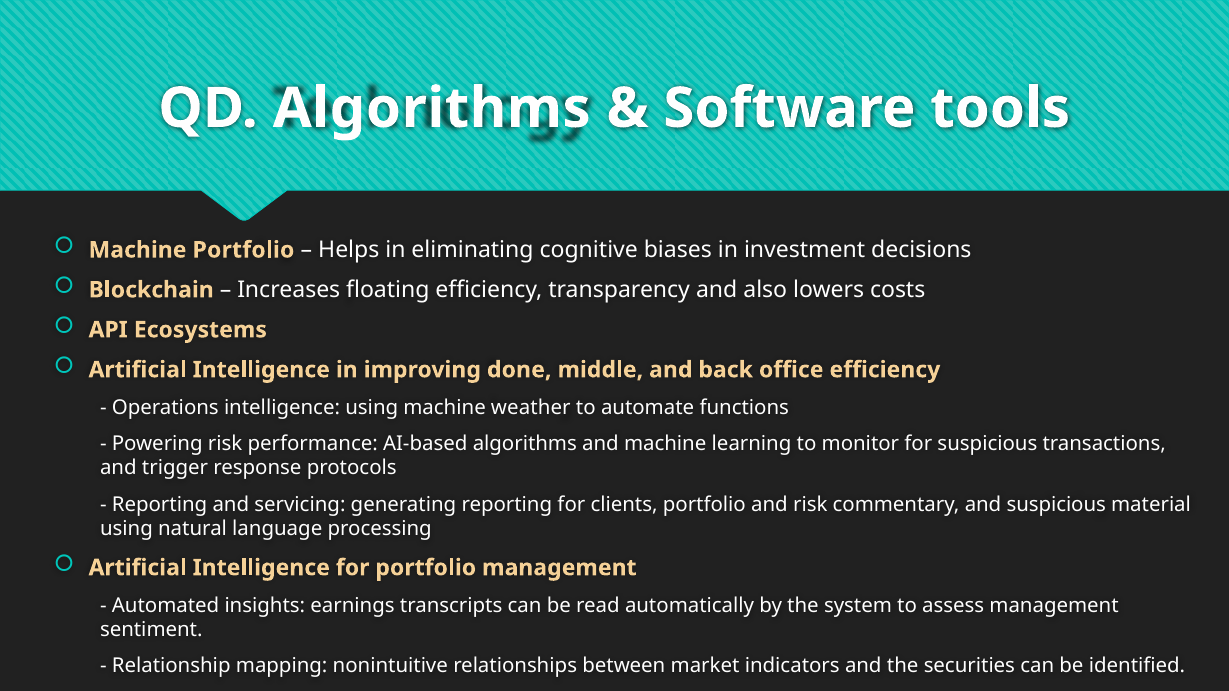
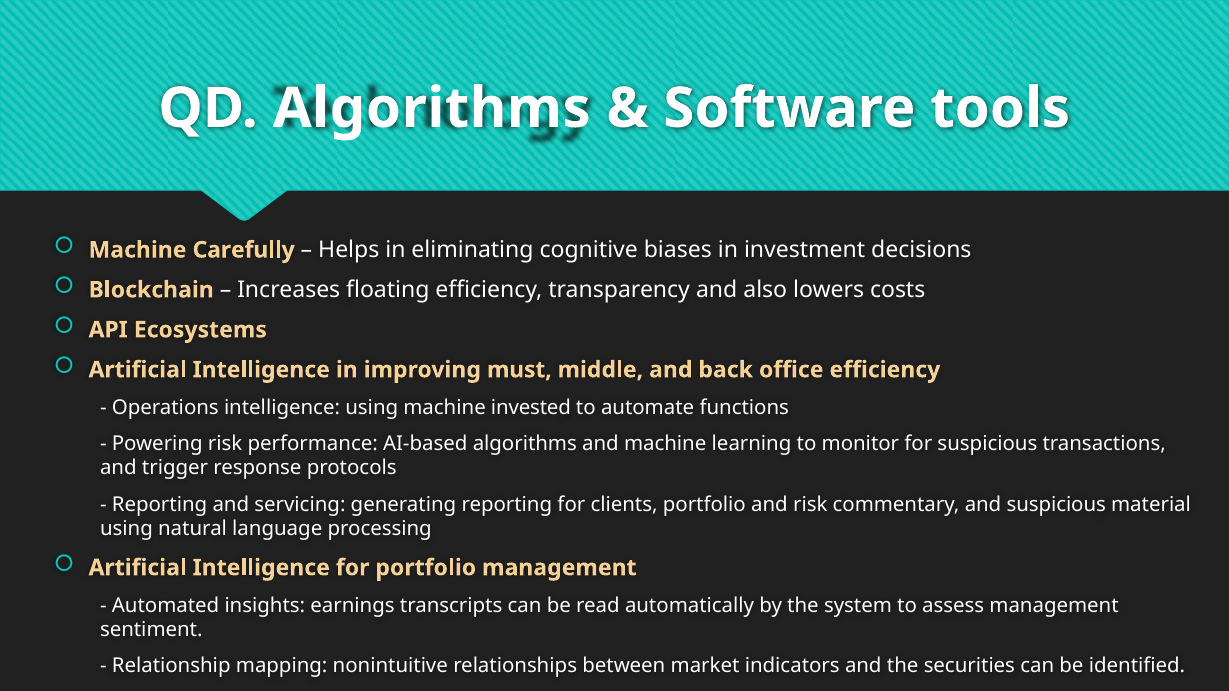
Machine Portfolio: Portfolio -> Carefully
done: done -> must
weather: weather -> invested
